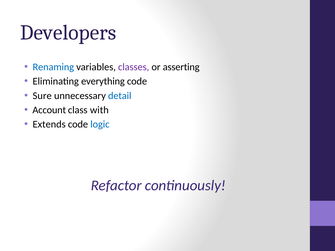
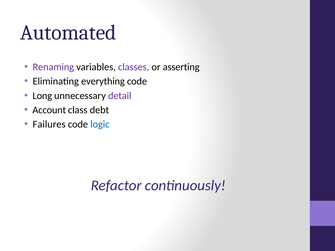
Developers: Developers -> Automated
Renaming colour: blue -> purple
Sure: Sure -> Long
detail colour: blue -> purple
with: with -> debt
Extends: Extends -> Failures
